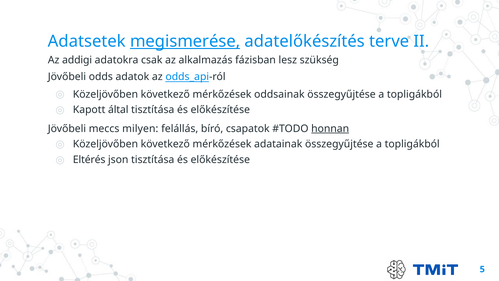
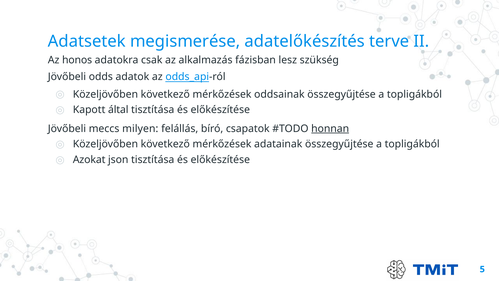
megismerése underline: present -> none
addigi: addigi -> honos
Eltérés: Eltérés -> Azokat
